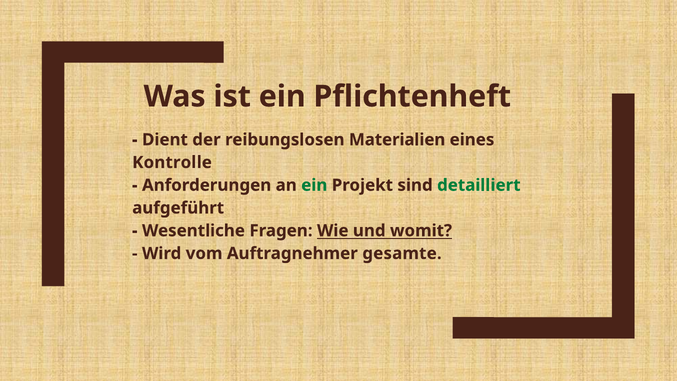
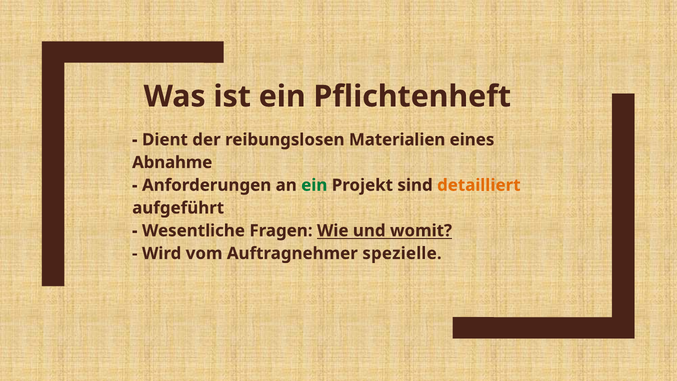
Kontrolle: Kontrolle -> Abnahme
detailliert colour: green -> orange
gesamte: gesamte -> spezielle
